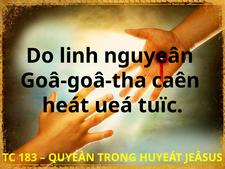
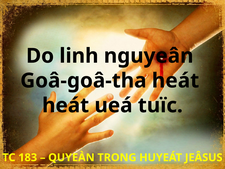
Goâ-goâ-tha caên: caên -> heát
